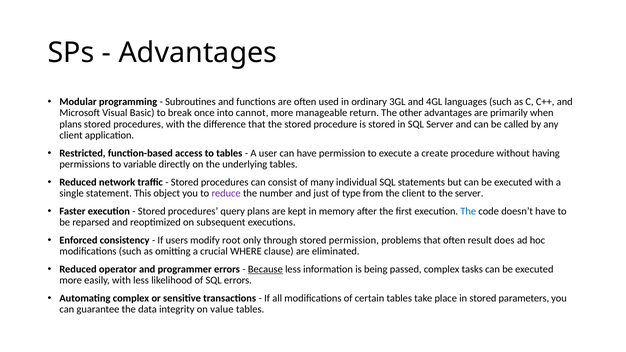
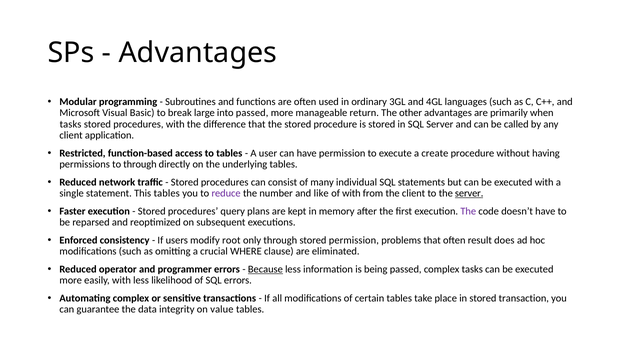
once: once -> large
into cannot: cannot -> passed
plans at (71, 124): plans -> tasks
to variable: variable -> through
This object: object -> tables
just: just -> like
of type: type -> with
server at (469, 193) underline: none -> present
The at (468, 211) colour: blue -> purple
parameters: parameters -> transaction
